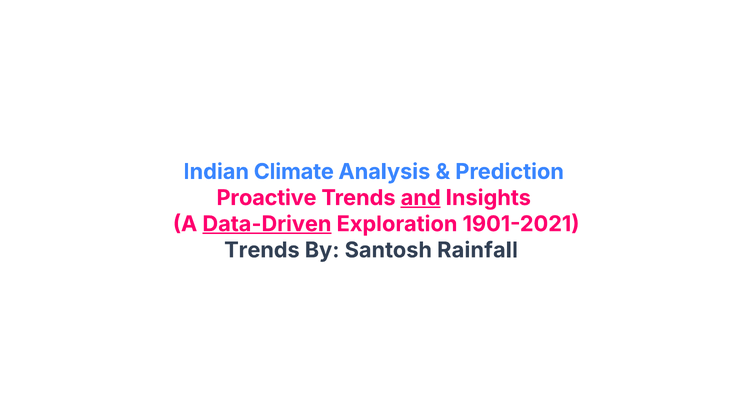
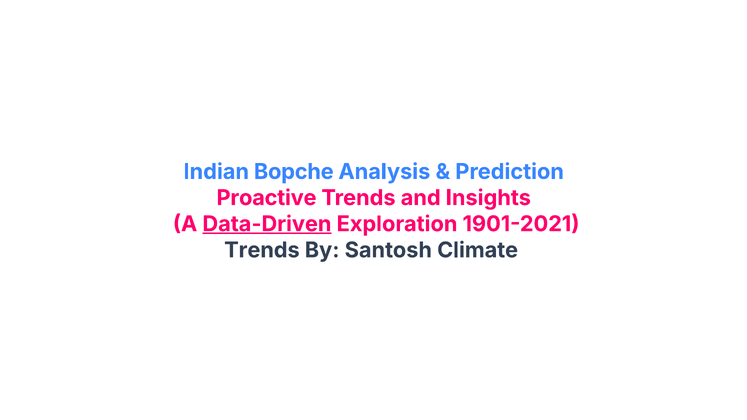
Climate: Climate -> Bopche
and underline: present -> none
Rainfall: Rainfall -> Climate
